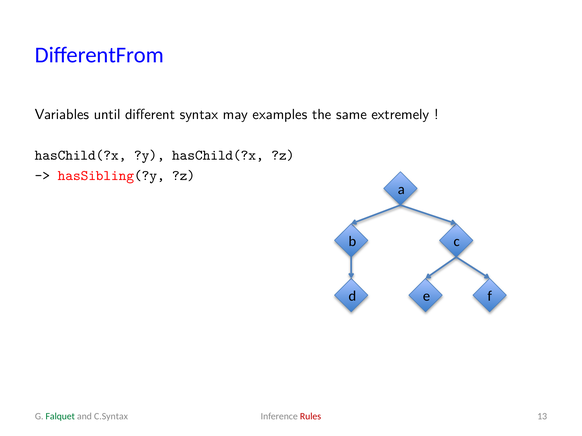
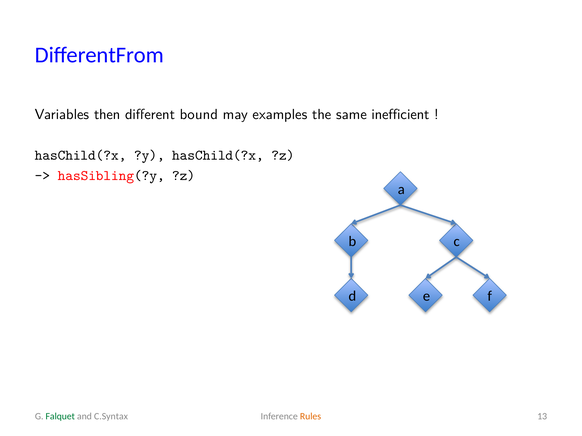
until: until -> then
syntax: syntax -> bound
extremely: extremely -> inefficient
Rules colour: red -> orange
